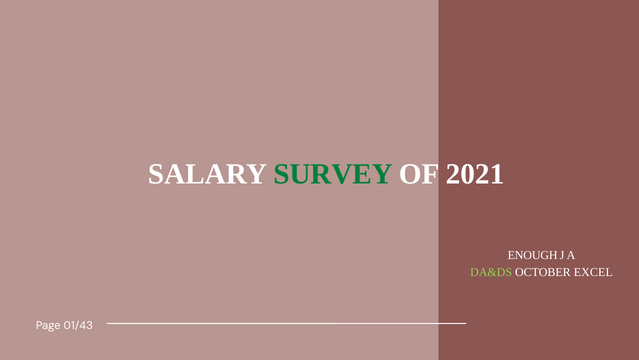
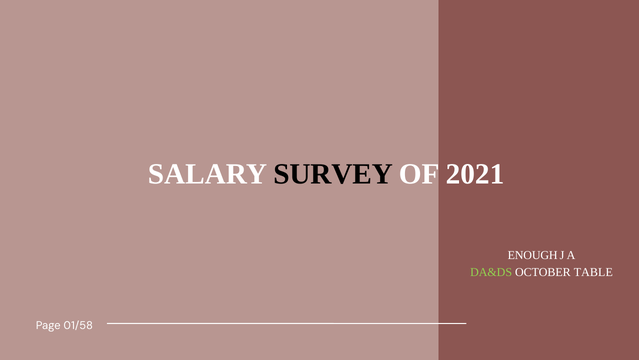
SURVEY colour: green -> black
EXCEL: EXCEL -> TABLE
01/43: 01/43 -> 01/58
